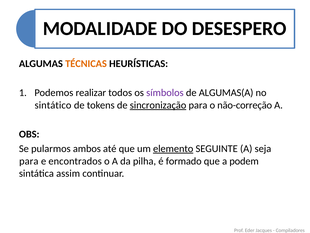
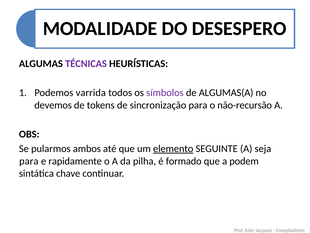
TÉCNICAS colour: orange -> purple
realizar: realizar -> varrida
sintático: sintático -> devemos
sincronização underline: present -> none
não-correção: não-correção -> não-recursão
encontrados: encontrados -> rapidamente
assim: assim -> chave
